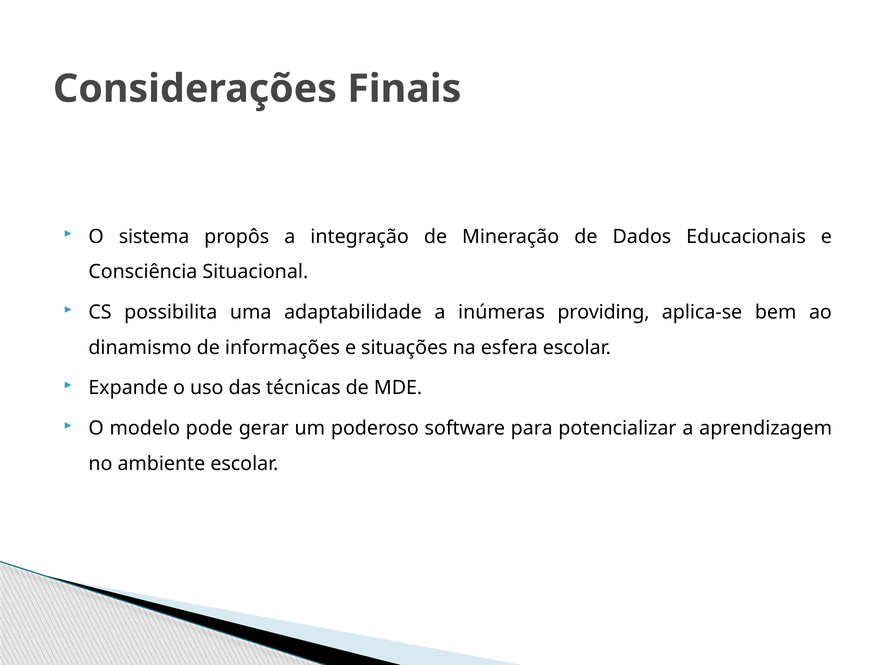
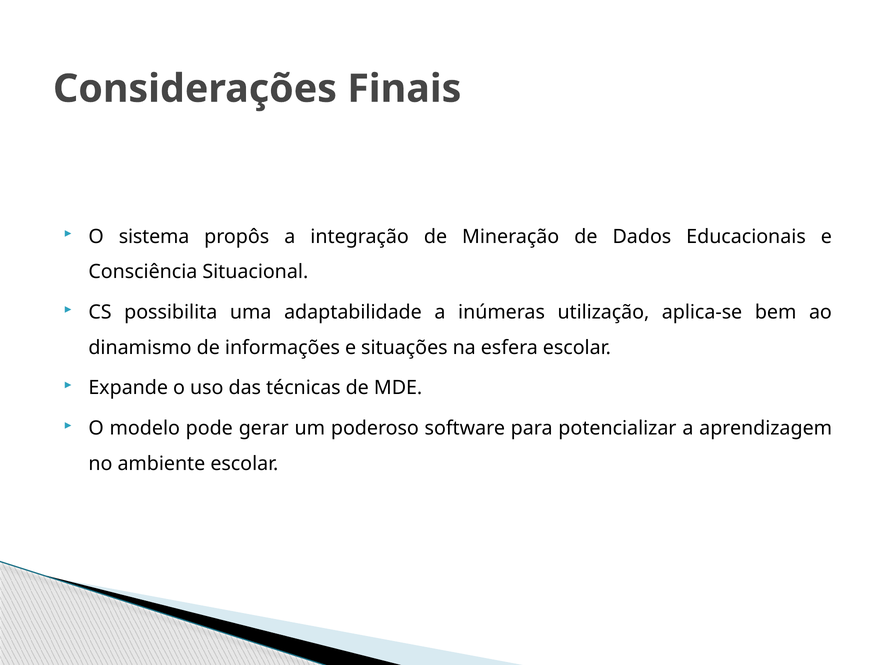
providing: providing -> utilização
